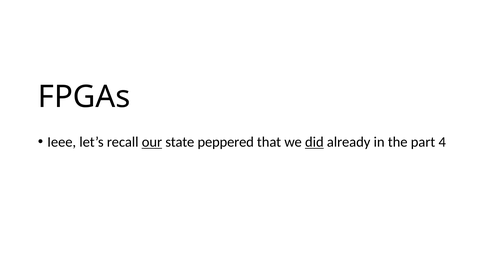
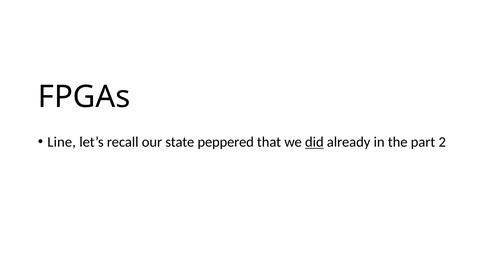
Ieee: Ieee -> Line
our underline: present -> none
4: 4 -> 2
